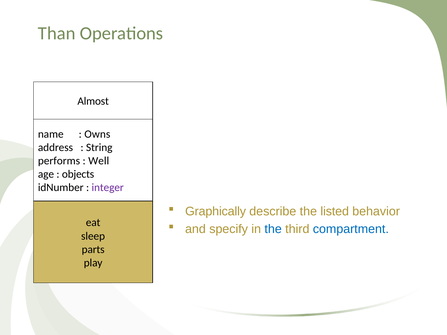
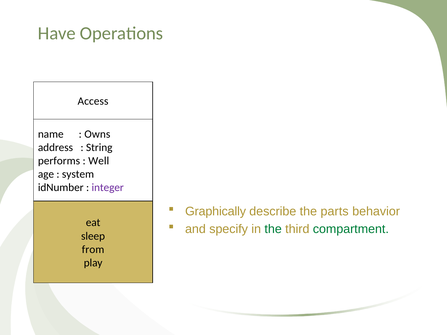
Than: Than -> Have
Almost: Almost -> Access
objects: objects -> system
listed: listed -> parts
the at (273, 229) colour: blue -> green
compartment colour: blue -> green
parts: parts -> from
